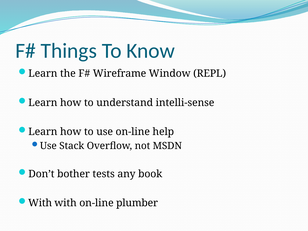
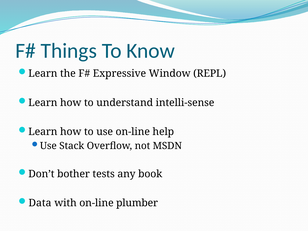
Wireframe: Wireframe -> Expressive
With at (40, 203): With -> Data
